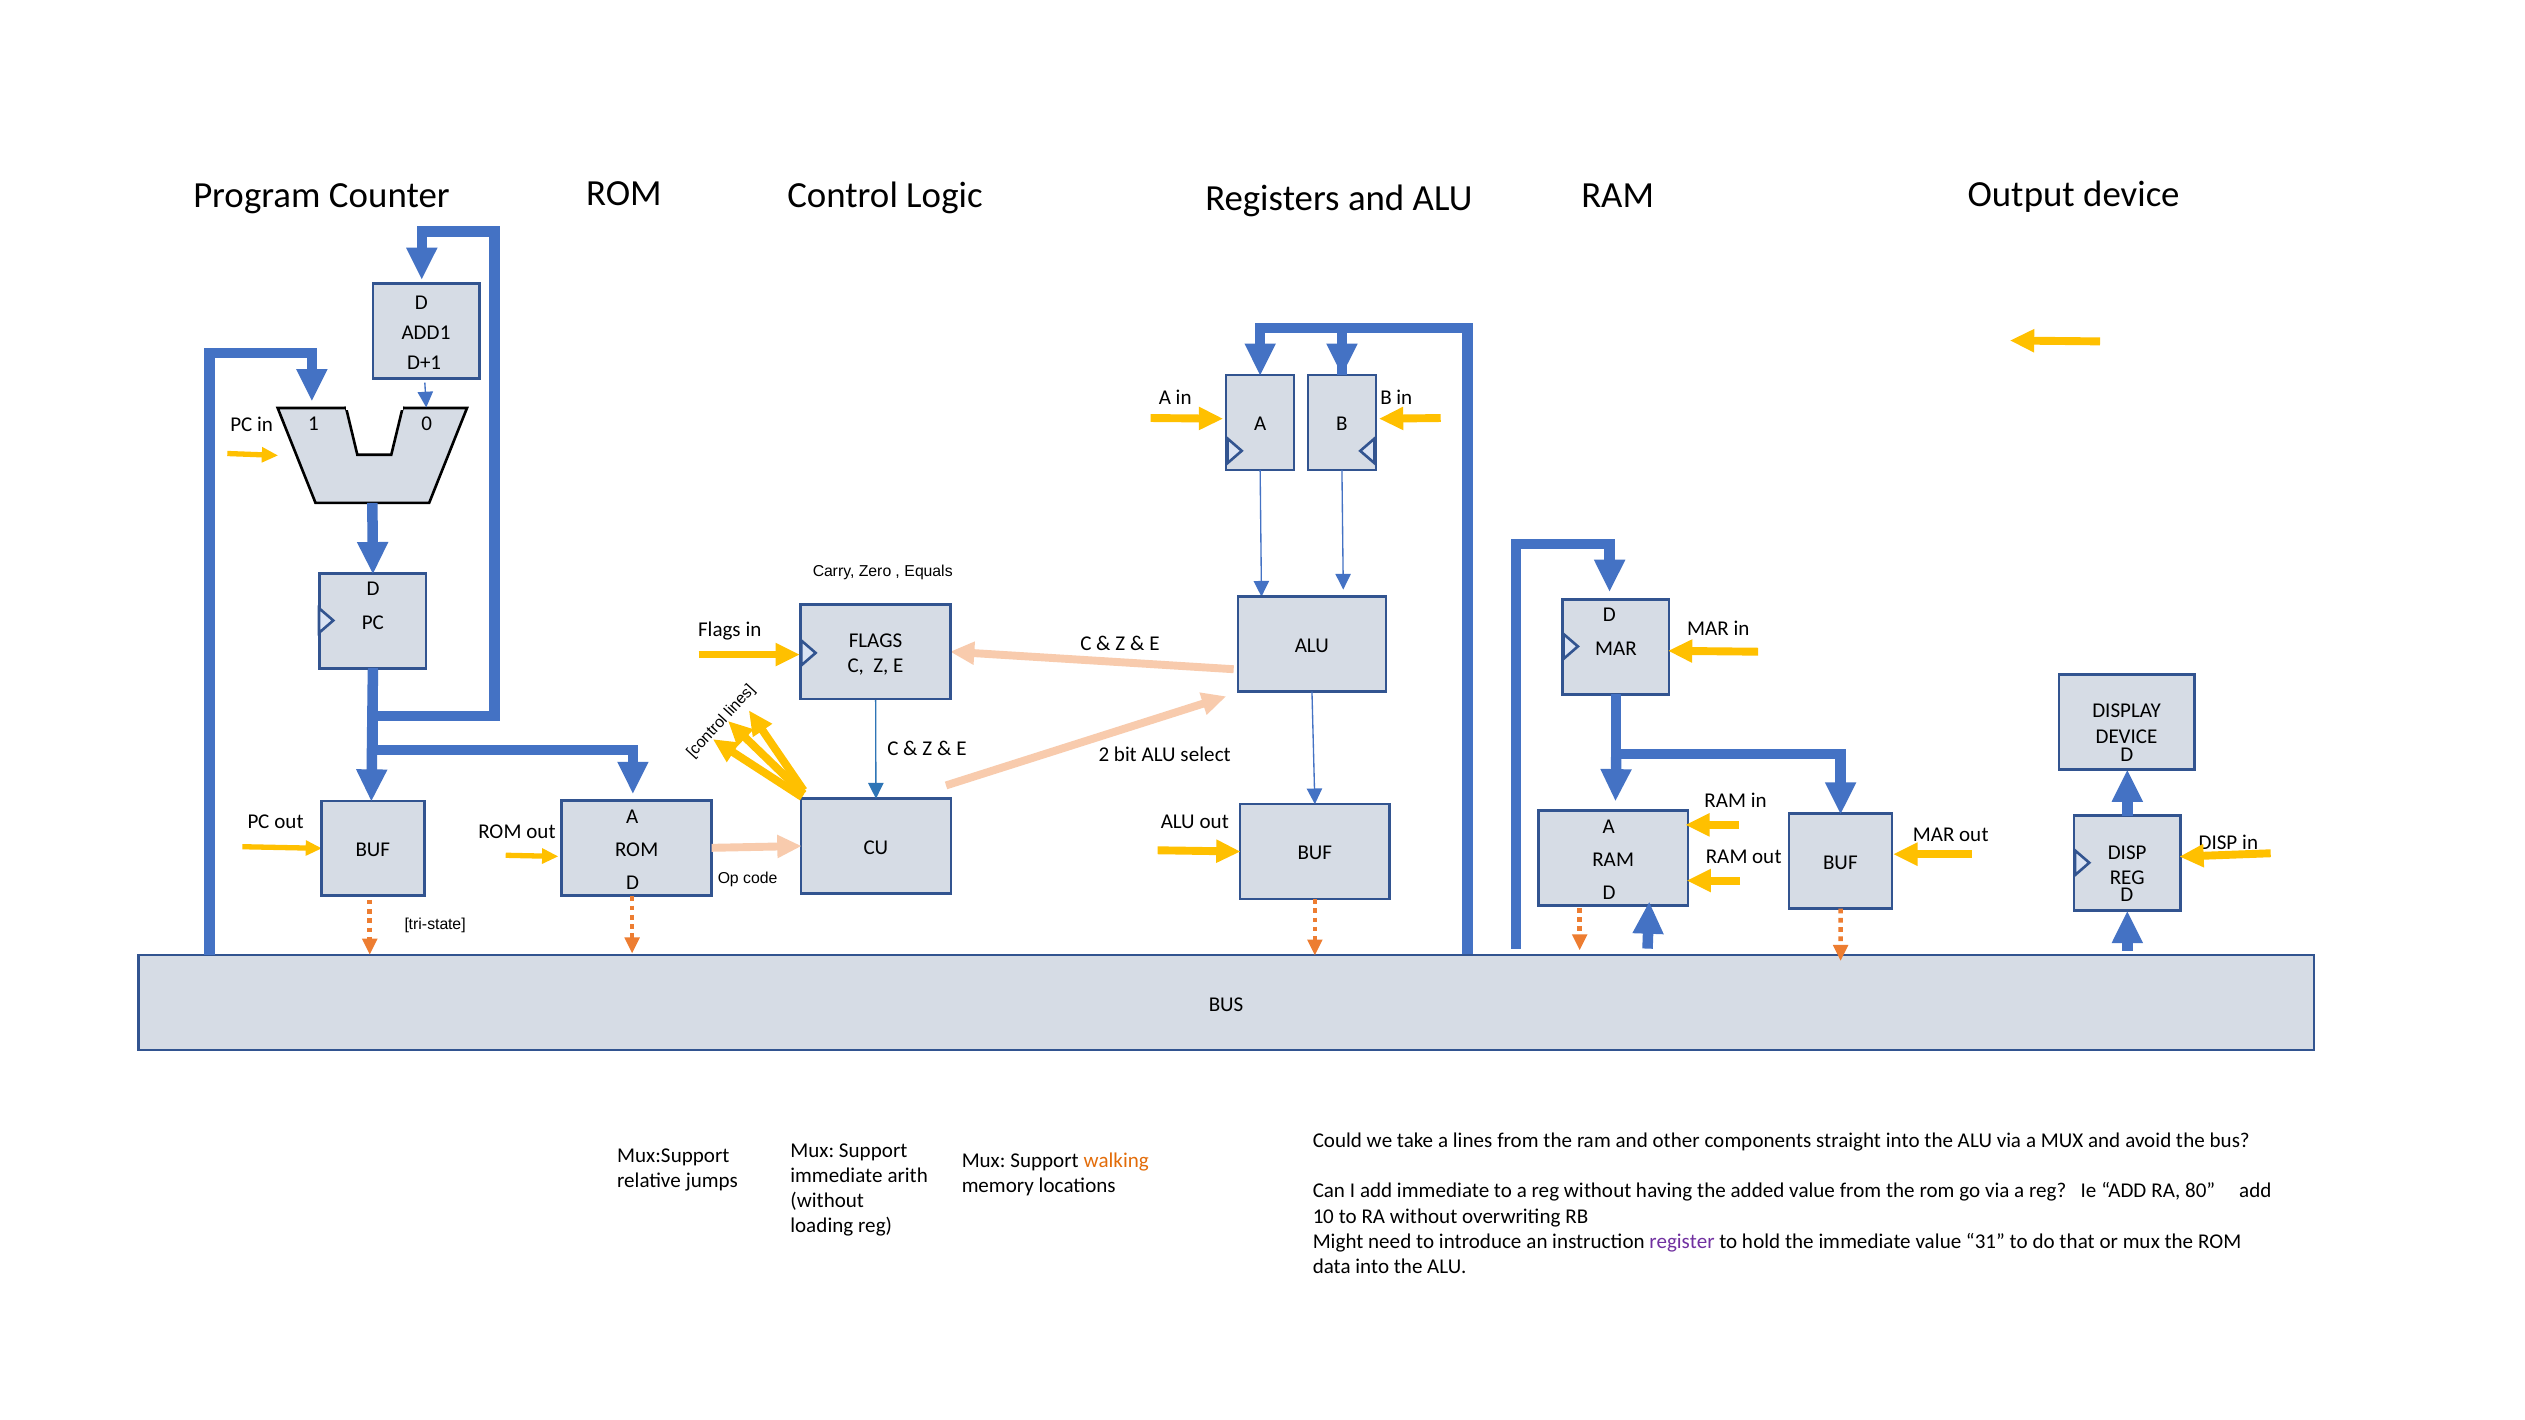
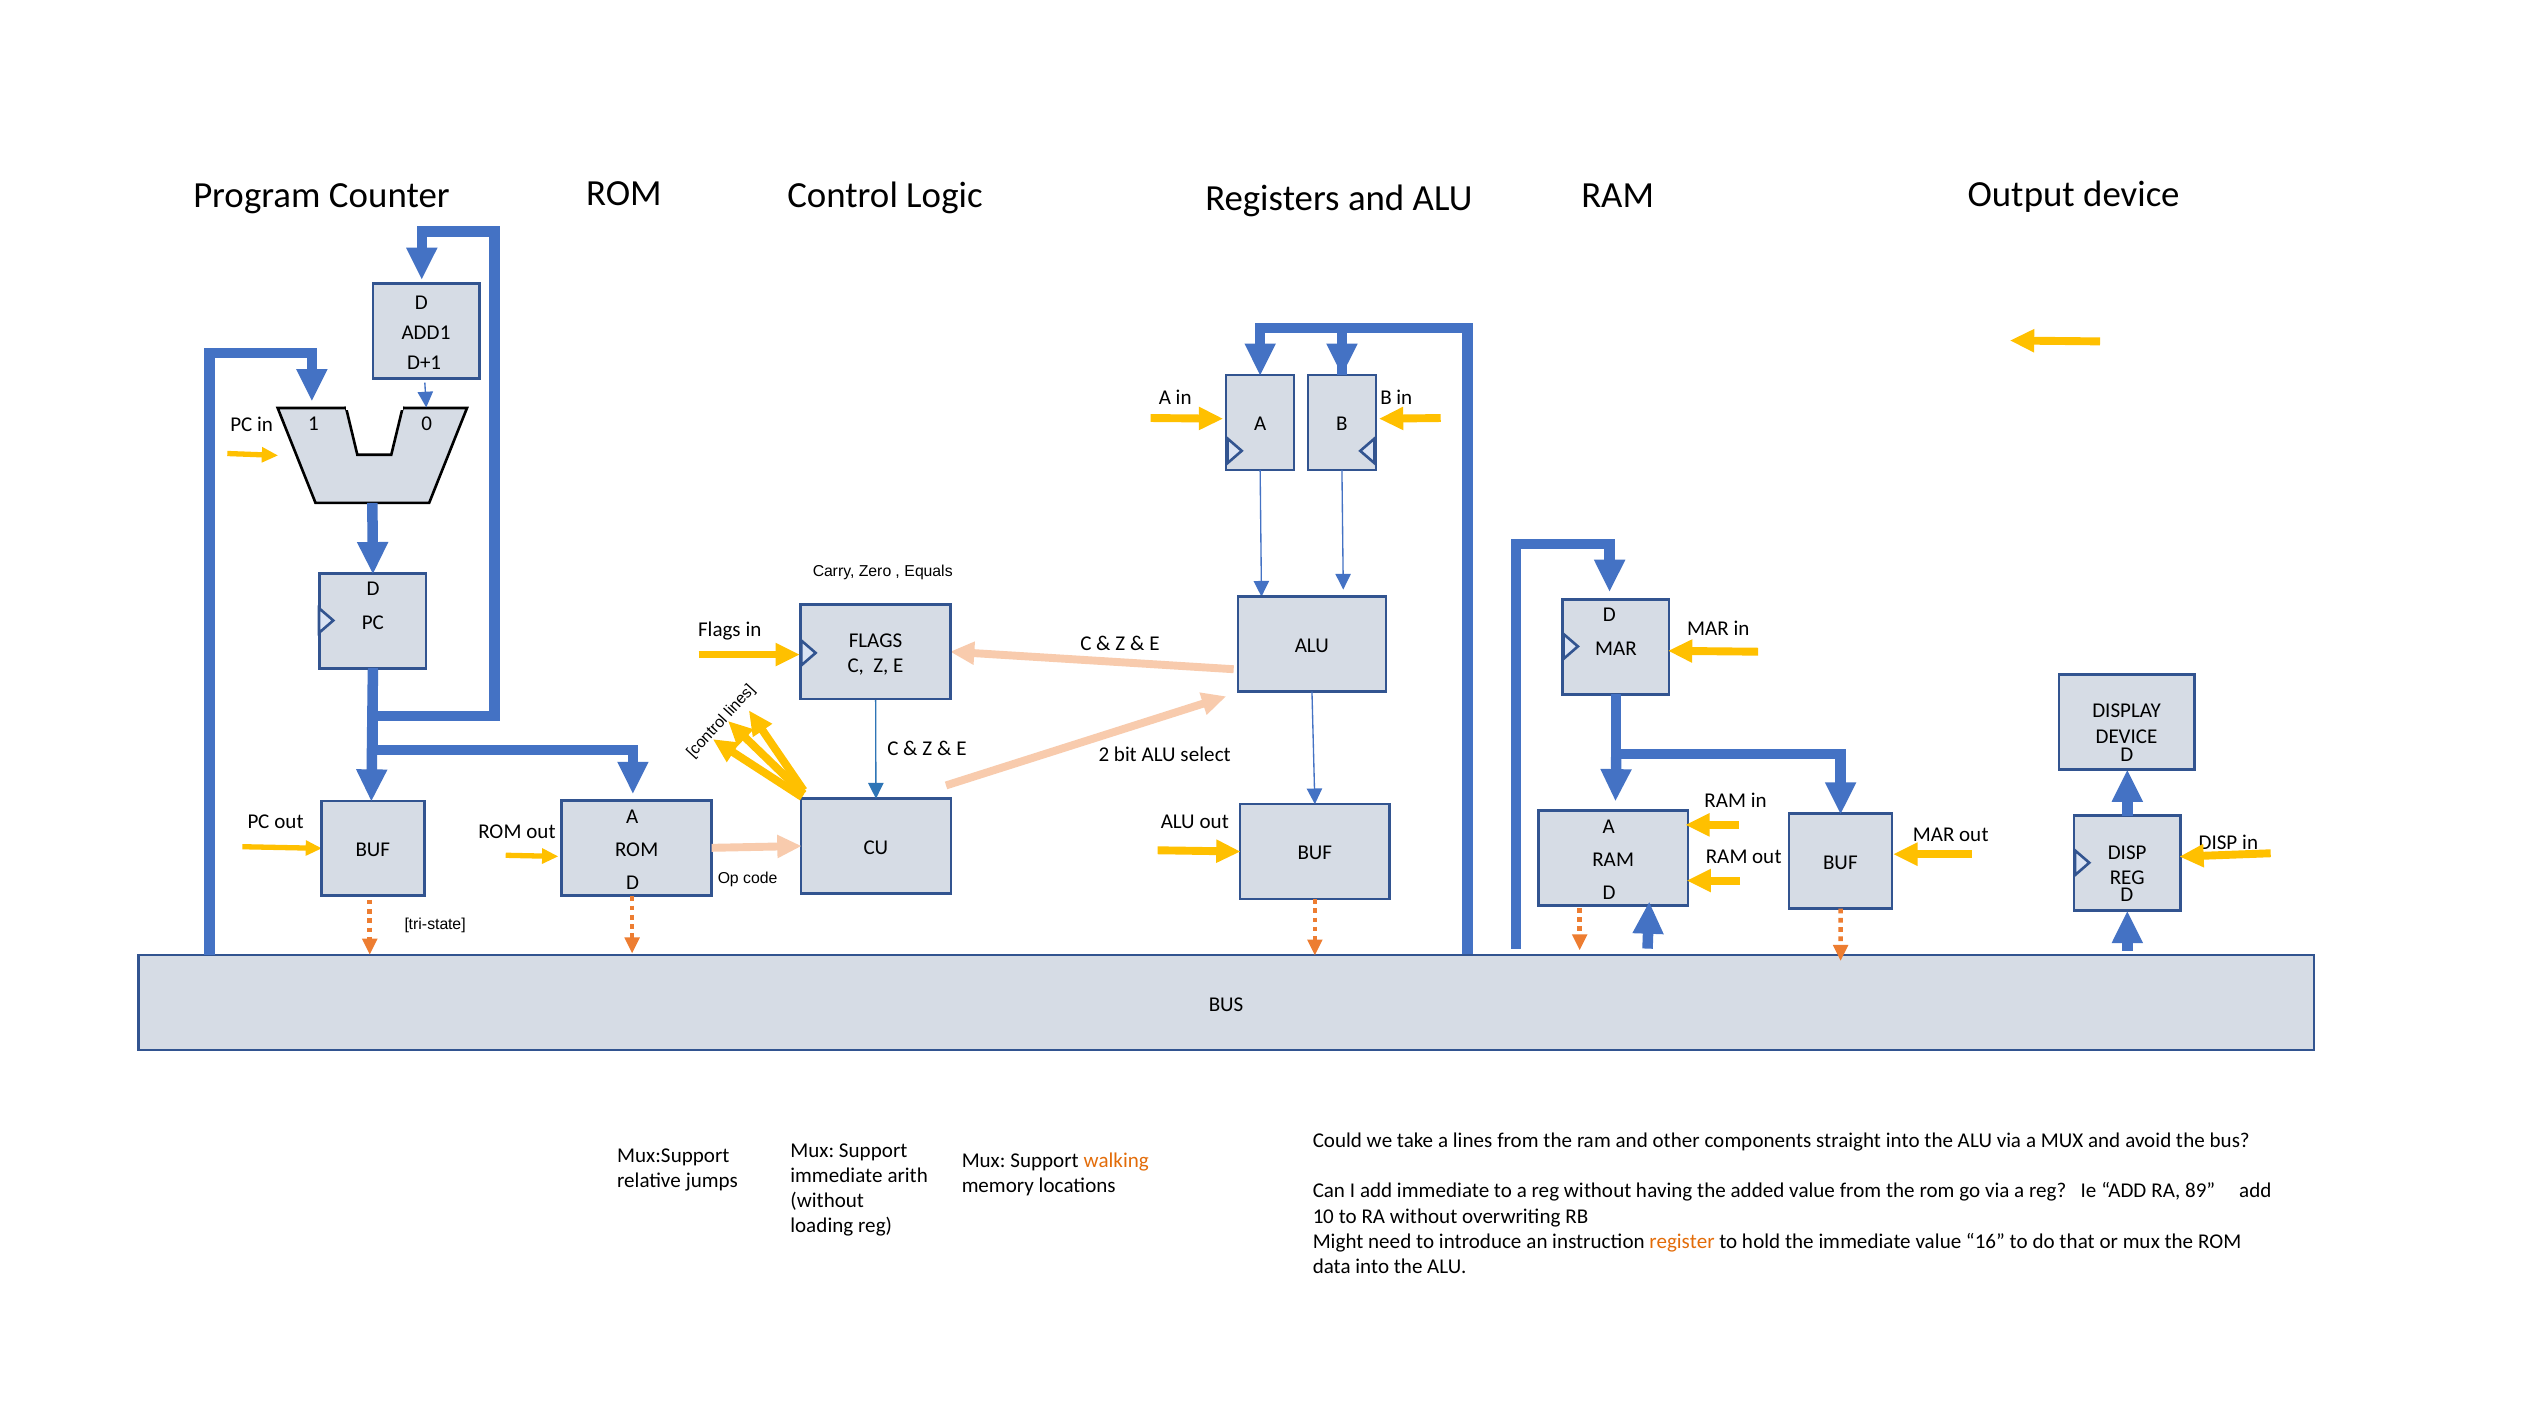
80: 80 -> 89
register colour: purple -> orange
31: 31 -> 16
